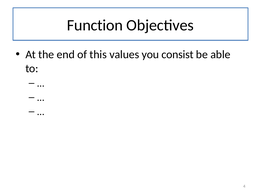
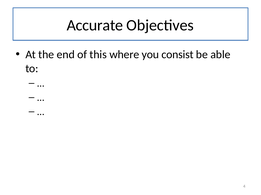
Function: Function -> Accurate
values: values -> where
